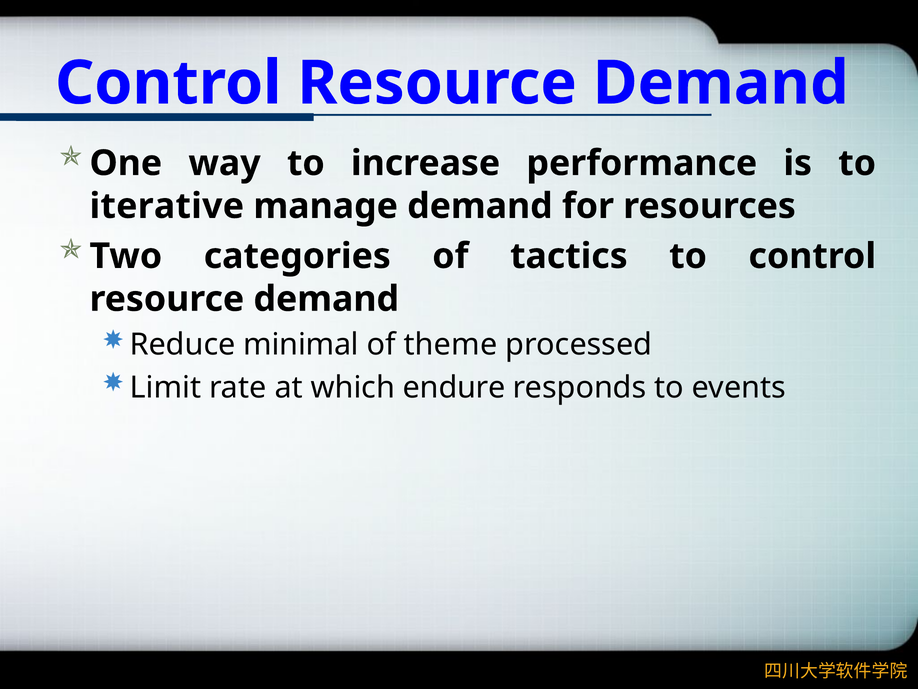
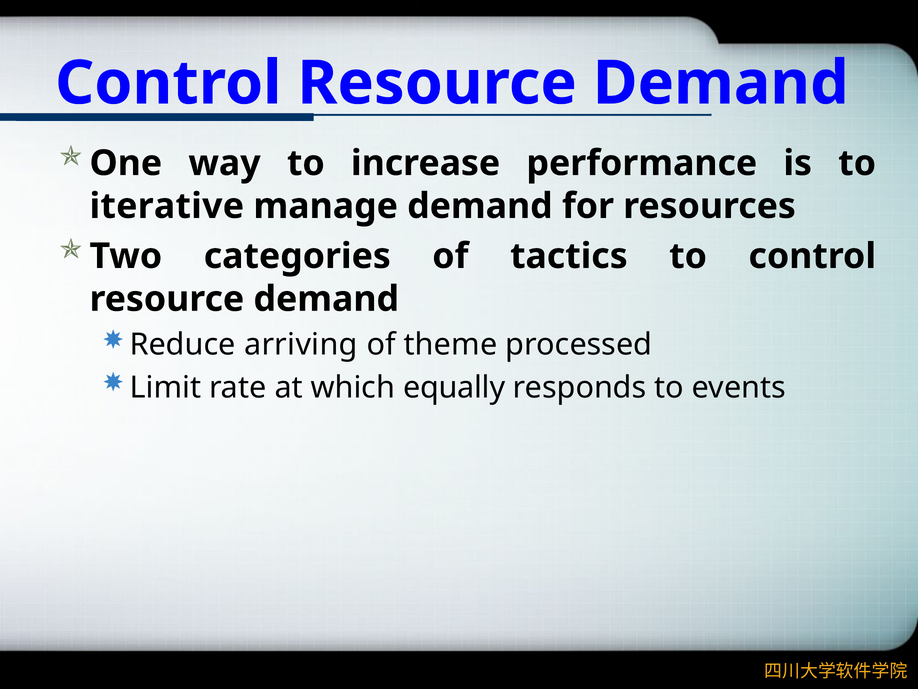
minimal: minimal -> arriving
endure: endure -> equally
